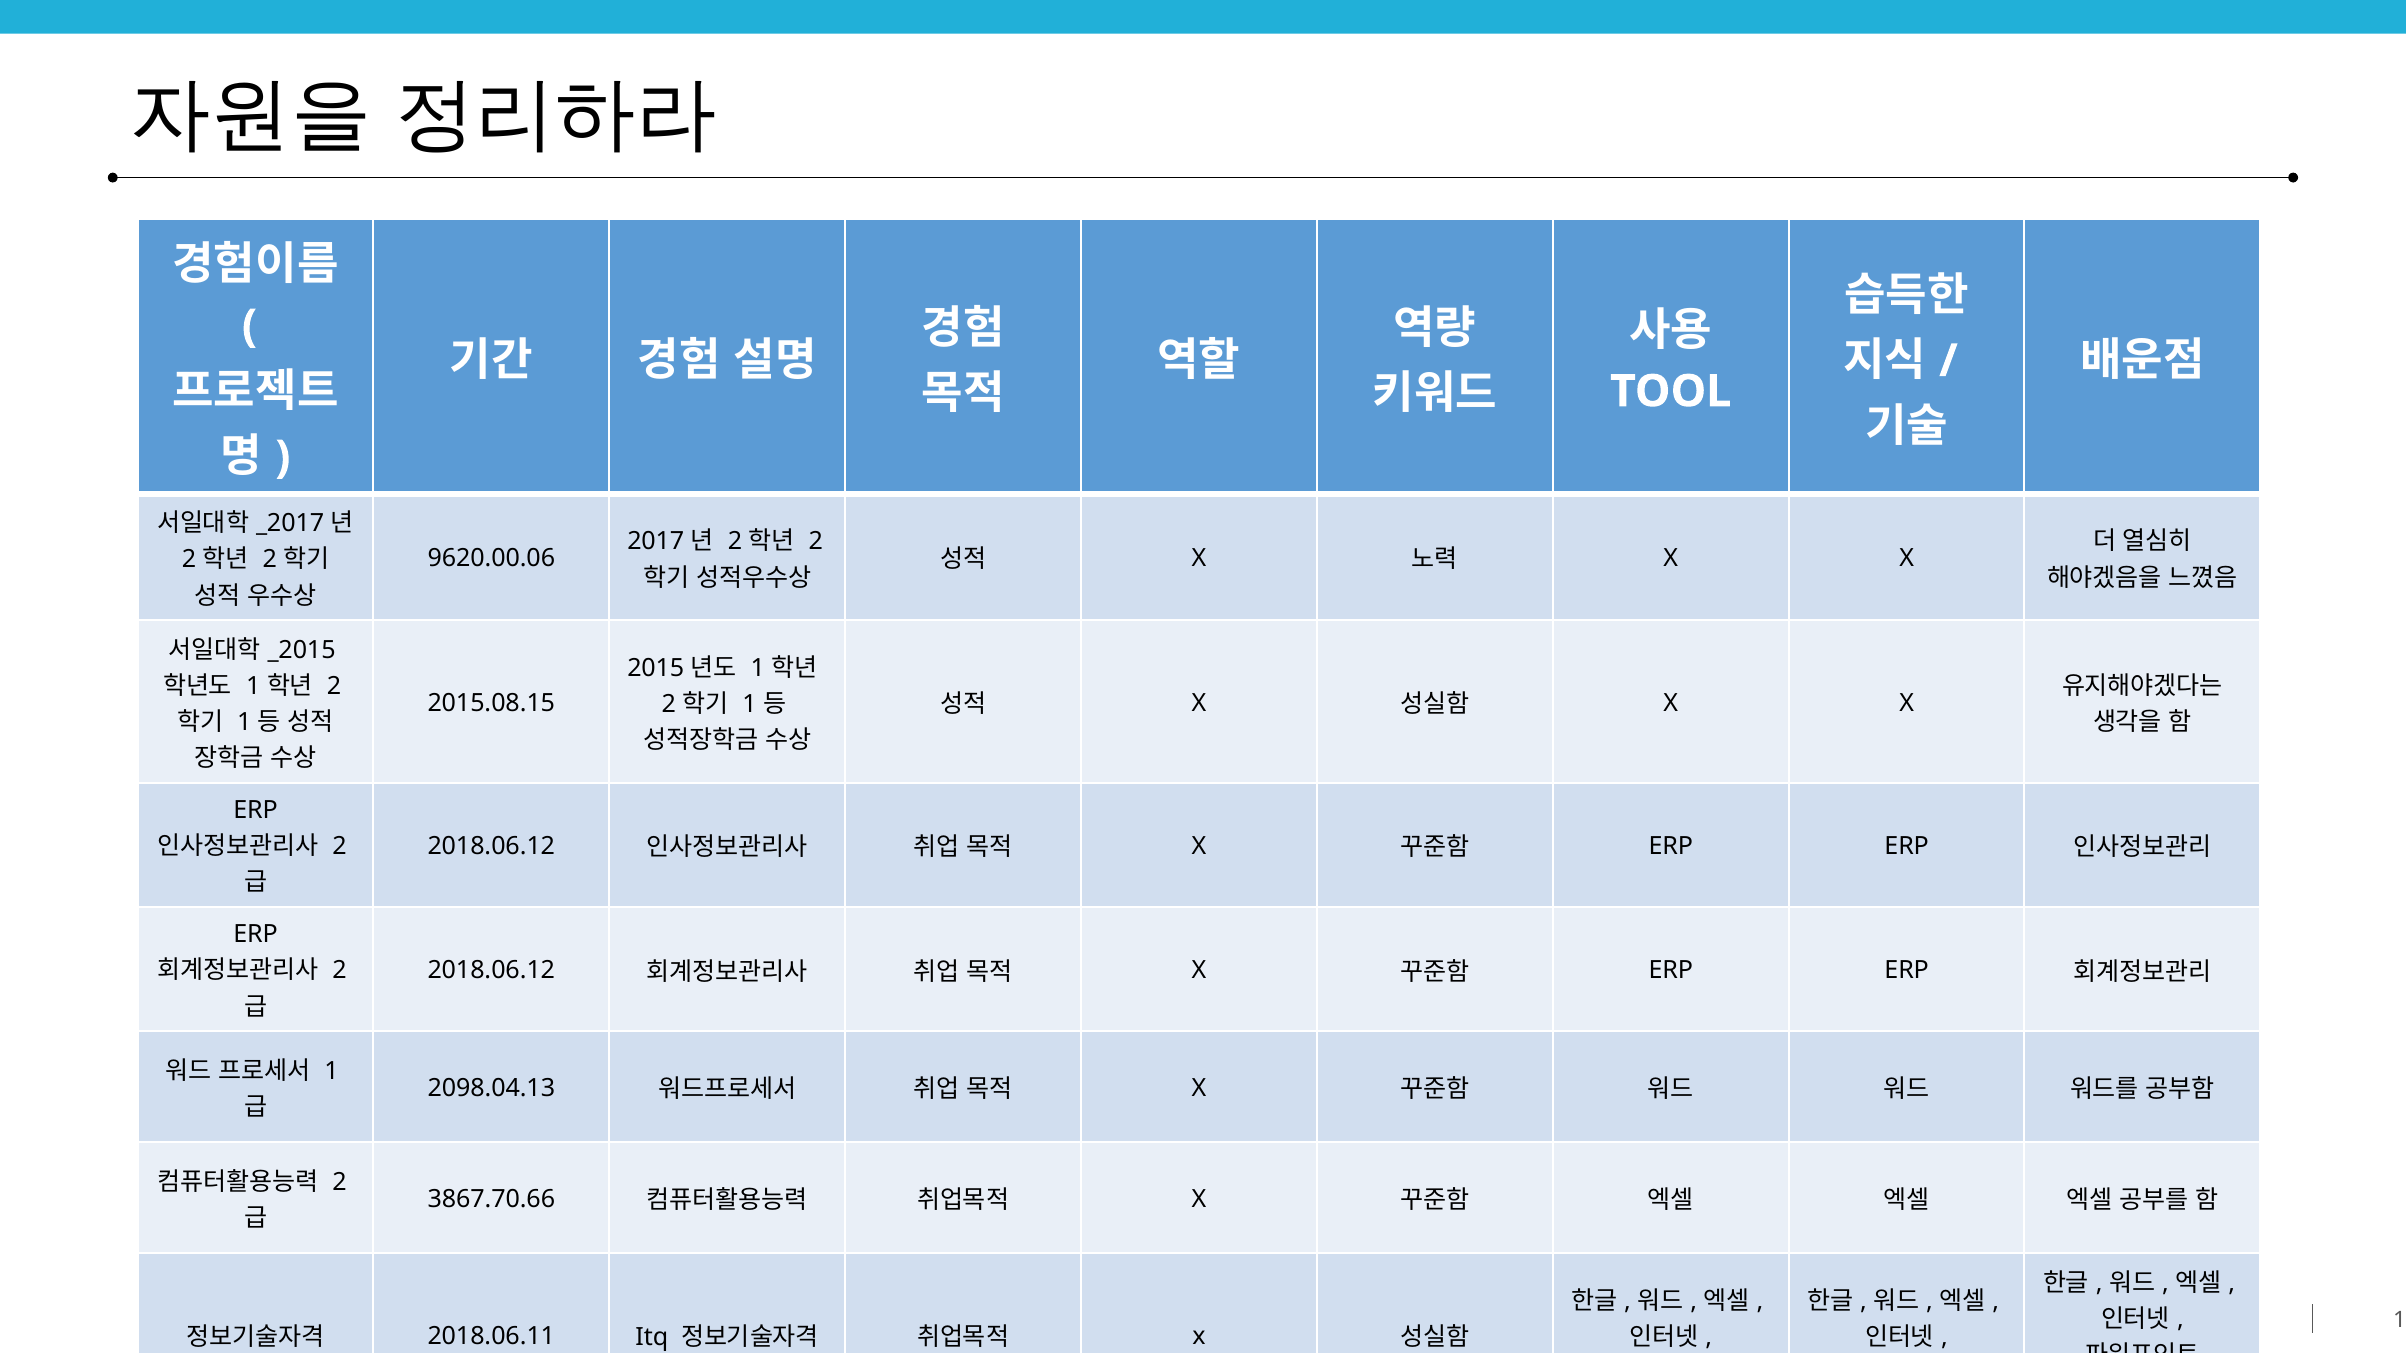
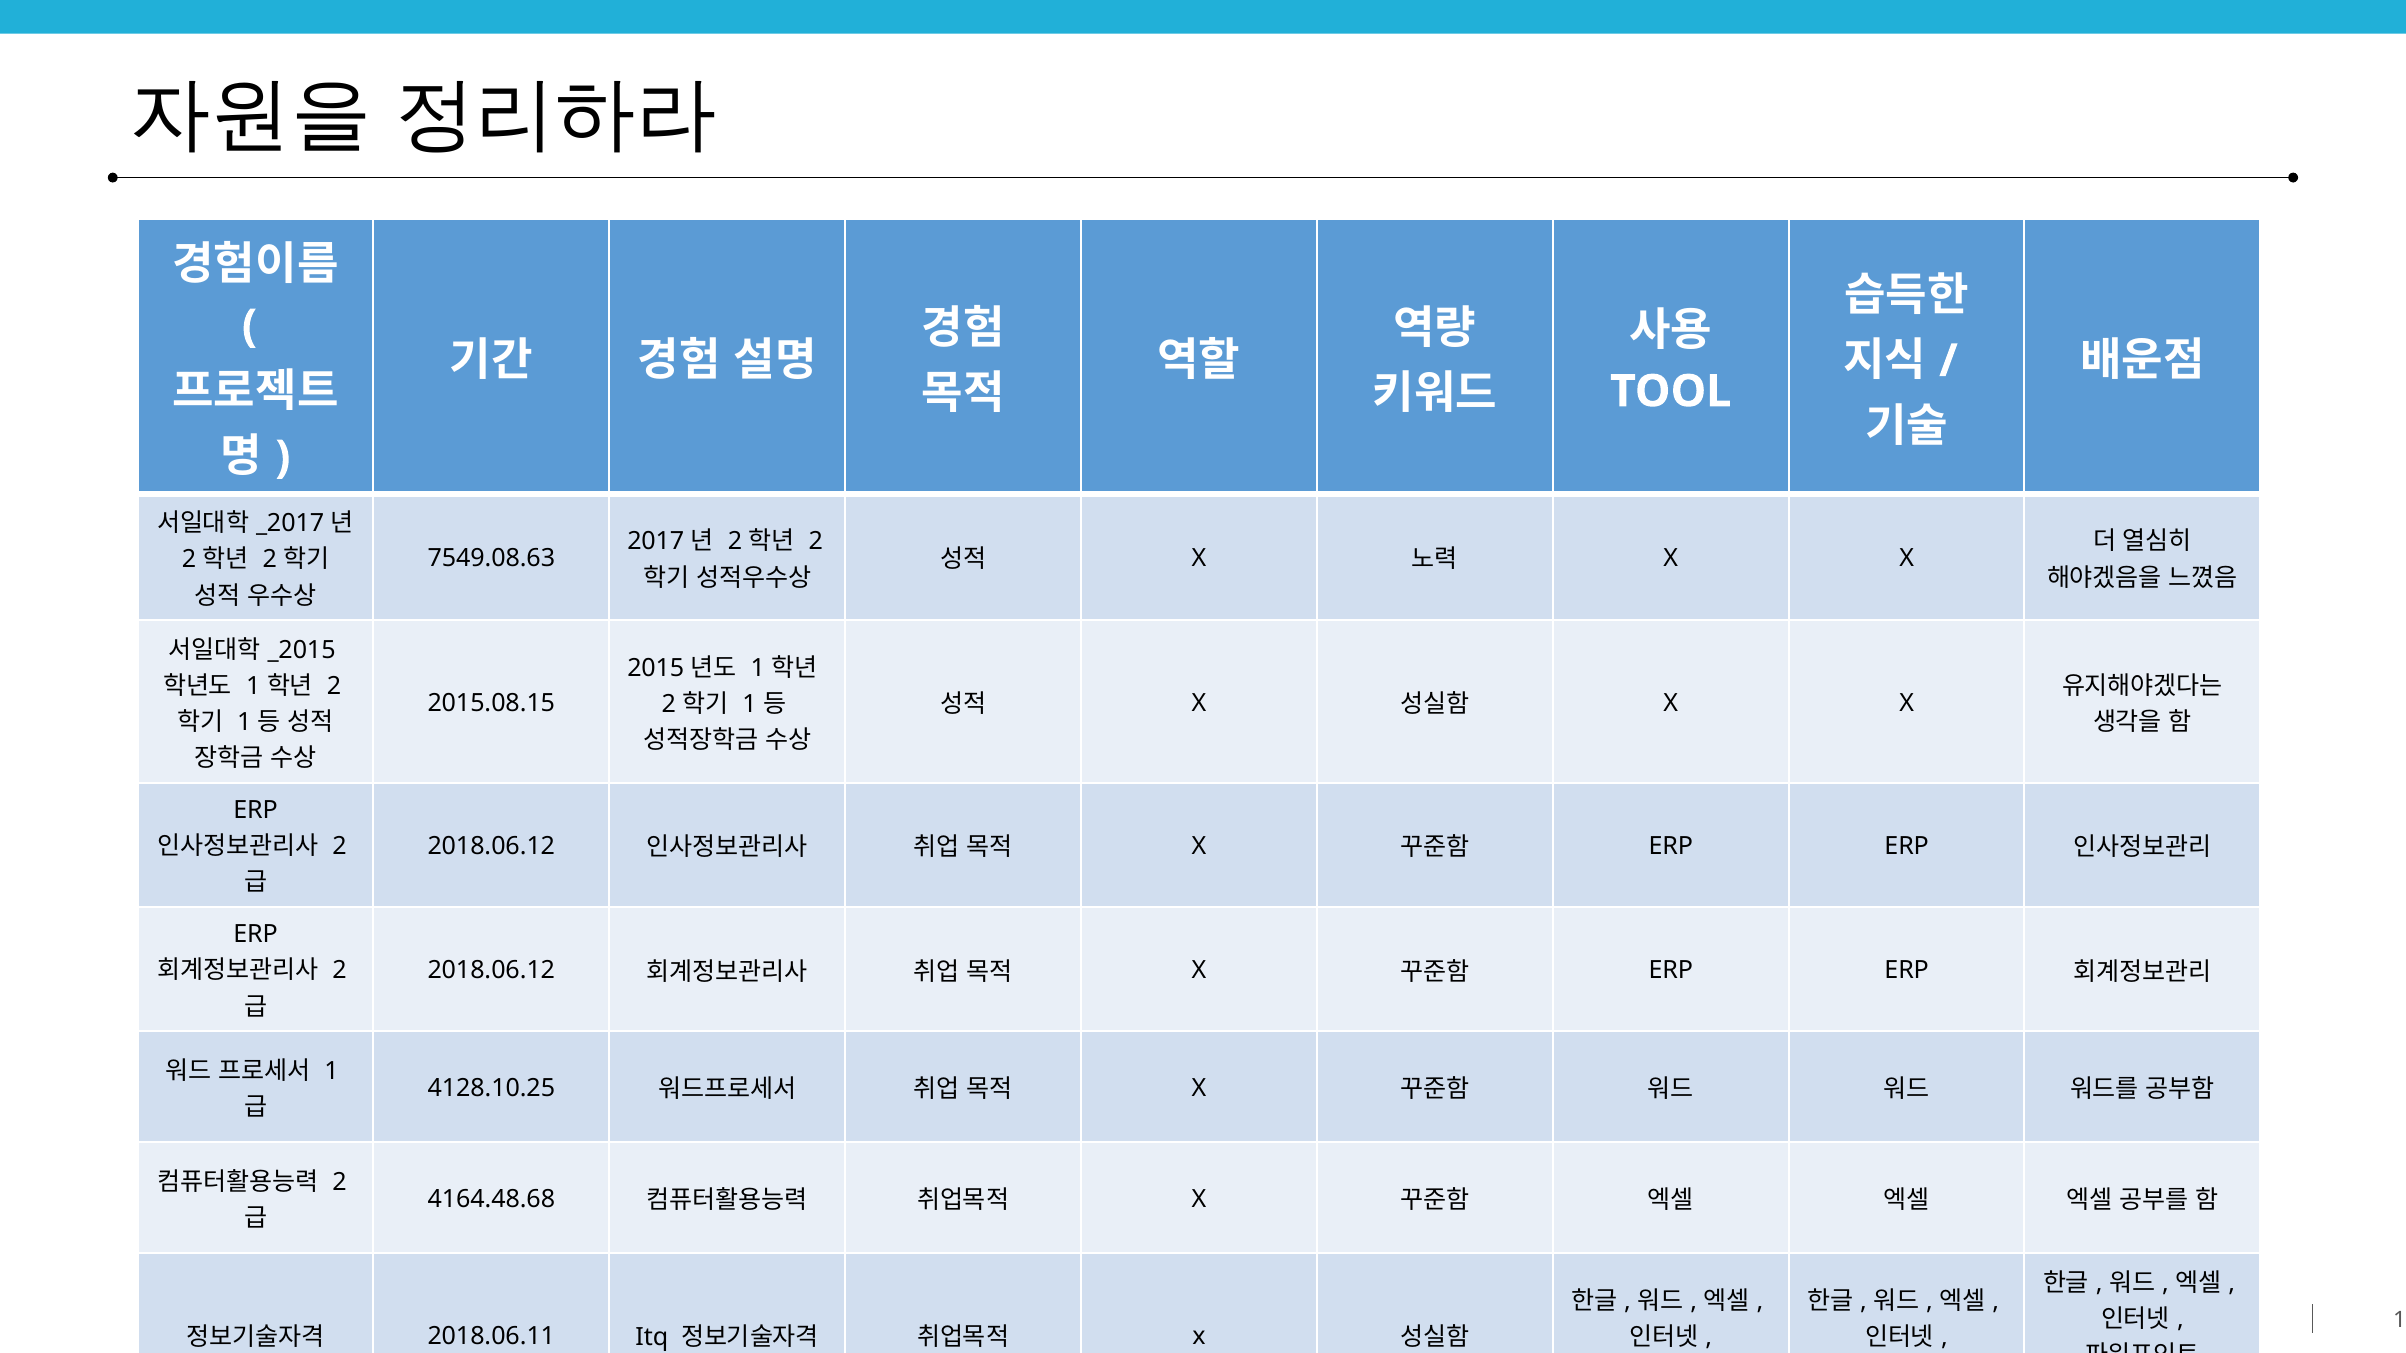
9620.00.06: 9620.00.06 -> 7549.08.63
2098.04.13: 2098.04.13 -> 4128.10.25
3867.70.66: 3867.70.66 -> 4164.48.68
